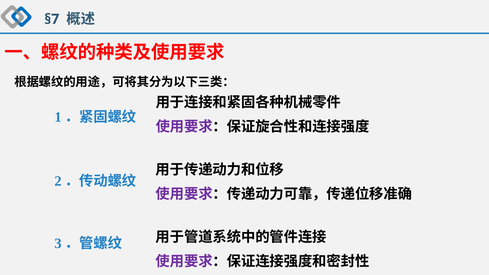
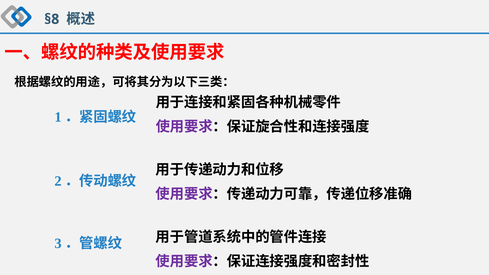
§7: §7 -> §8
